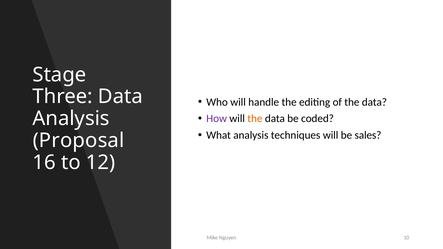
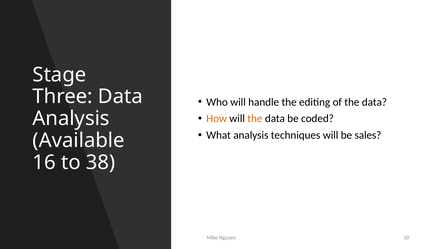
How colour: purple -> orange
Proposal: Proposal -> Available
12: 12 -> 38
